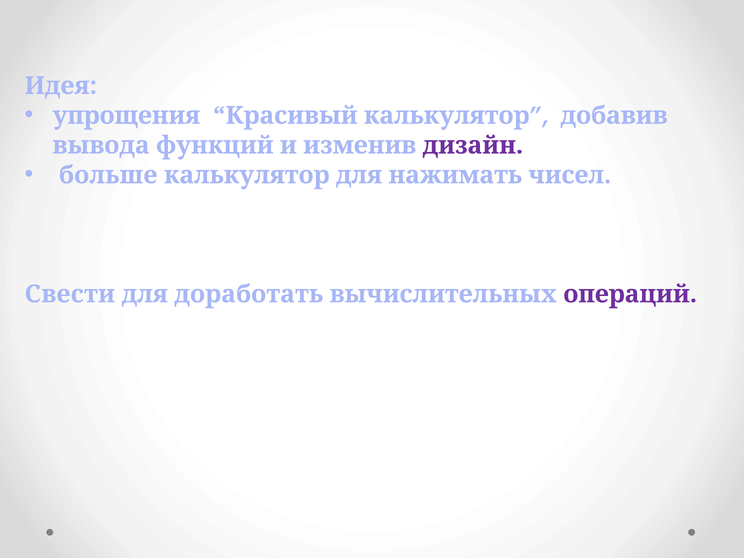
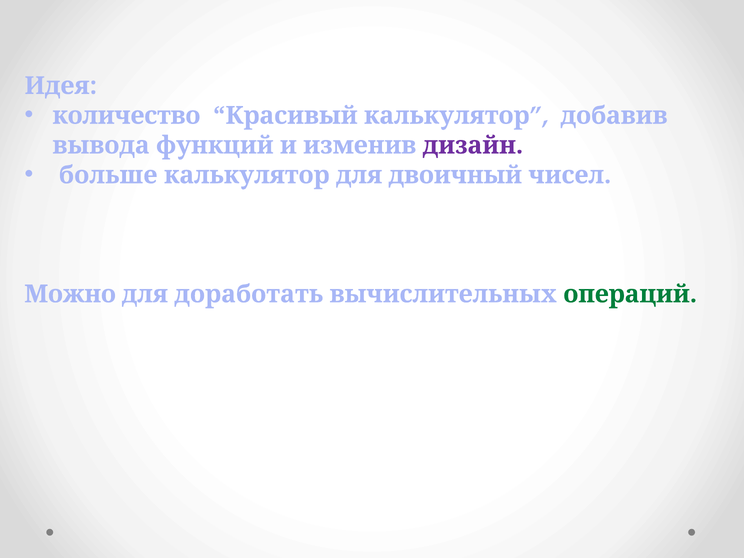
упрощения: упрощения -> количество
нажимать: нажимать -> двоичный
Свести: Свести -> Можно
операций colour: purple -> green
